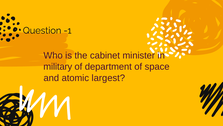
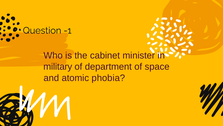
largest: largest -> phobia
